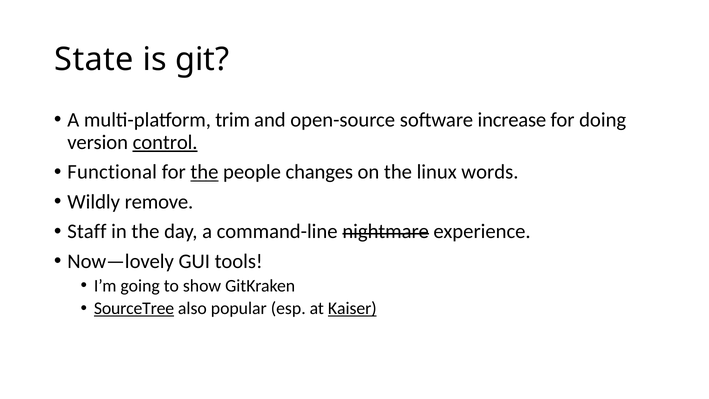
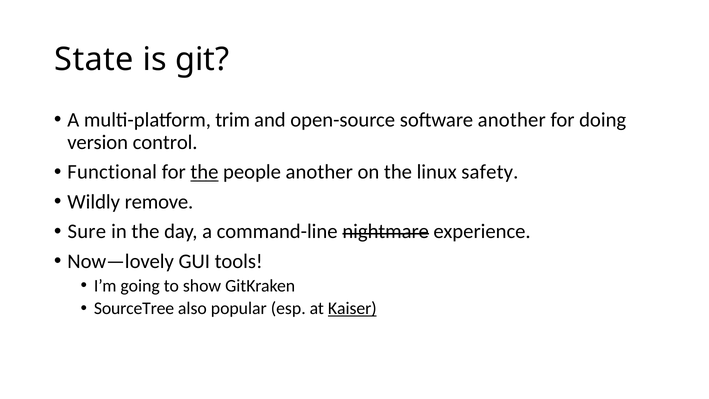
software increase: increase -> another
control underline: present -> none
people changes: changes -> another
words: words -> safety
Staff: Staff -> Sure
SourceTree underline: present -> none
